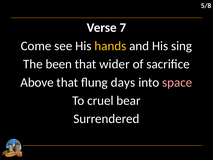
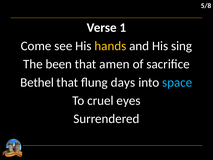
7: 7 -> 1
wider: wider -> amen
Above: Above -> Bethel
space colour: pink -> light blue
bear: bear -> eyes
